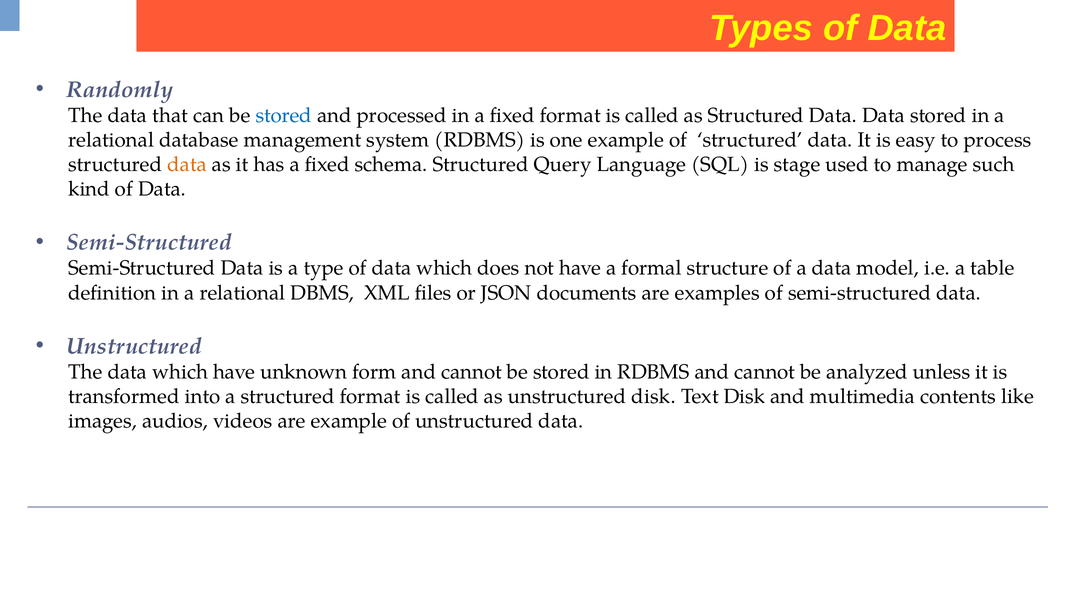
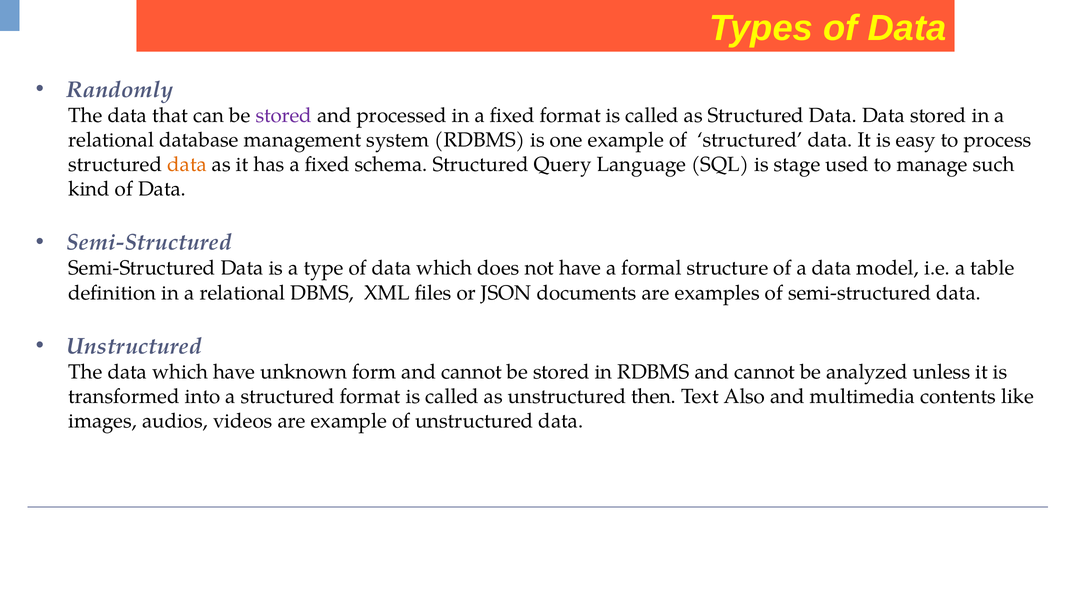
stored at (284, 115) colour: blue -> purple
unstructured disk: disk -> then
Text Disk: Disk -> Also
